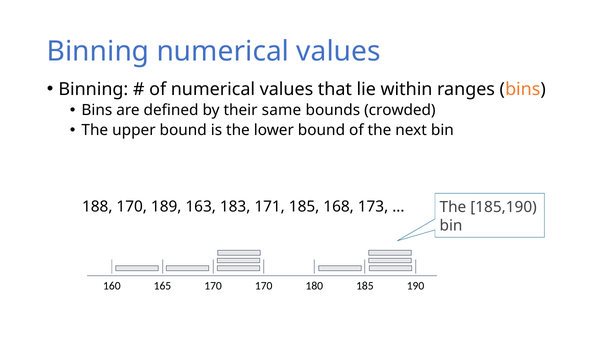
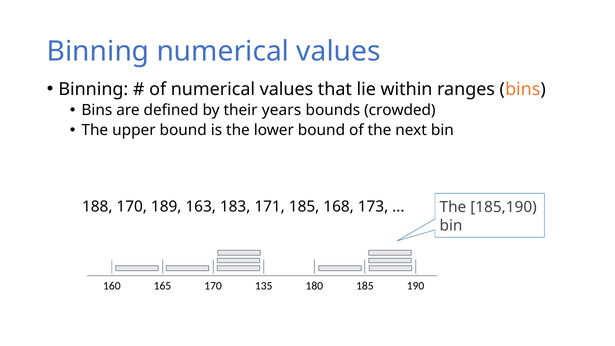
same: same -> years
170 170: 170 -> 135
